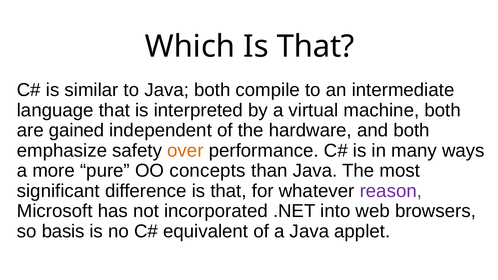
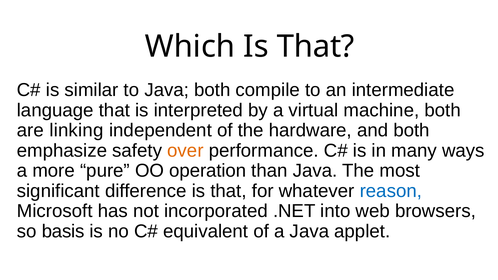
gained: gained -> linking
concepts: concepts -> operation
reason colour: purple -> blue
